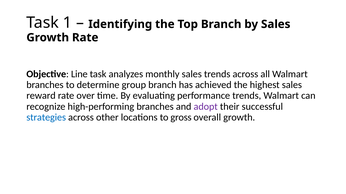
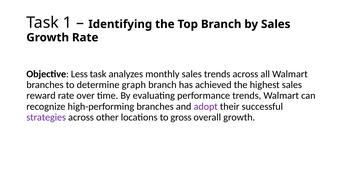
Line: Line -> Less
group: group -> graph
strategies colour: blue -> purple
